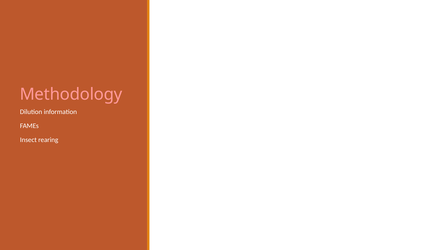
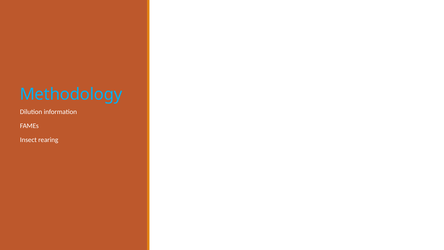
Methodology colour: pink -> light blue
